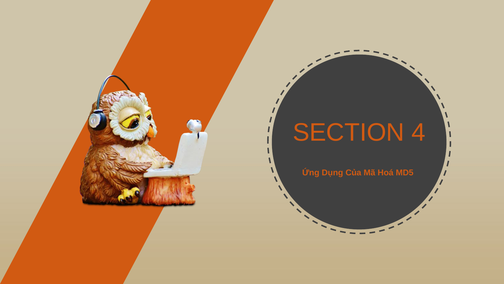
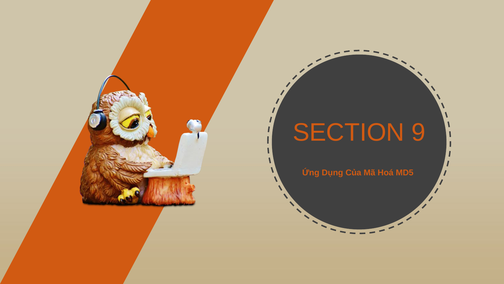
4: 4 -> 9
